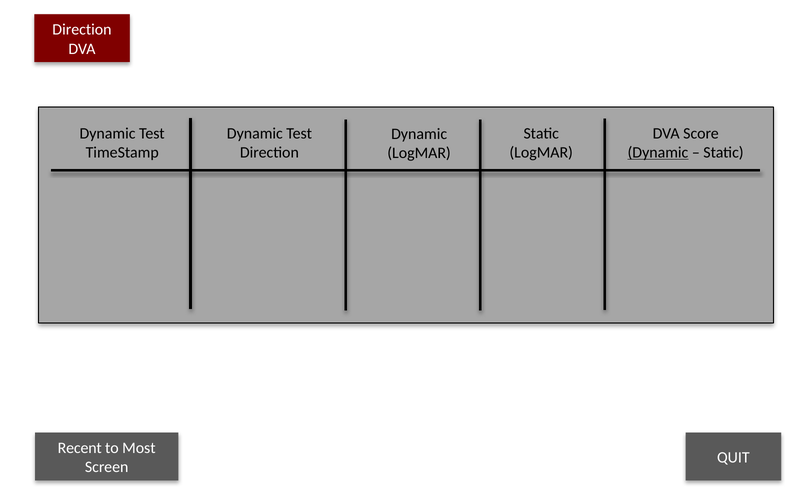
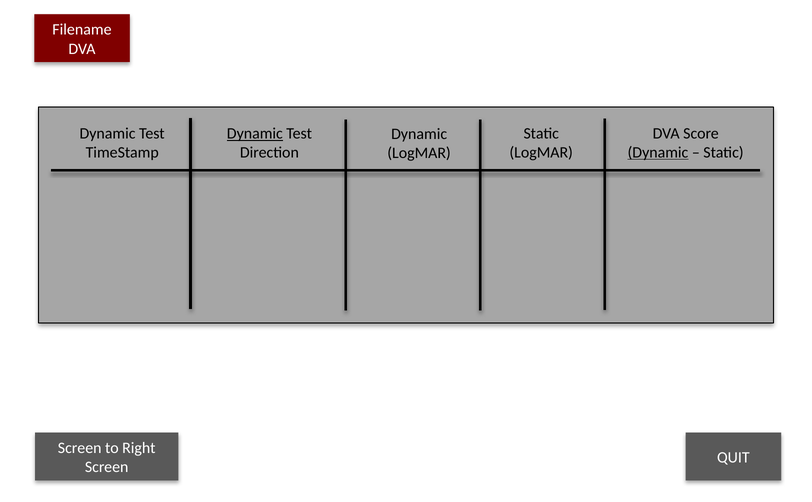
Direction at (82, 30): Direction -> Filename
Dynamic at (255, 133) underline: none -> present
Recent at (80, 448): Recent -> Screen
Most: Most -> Right
